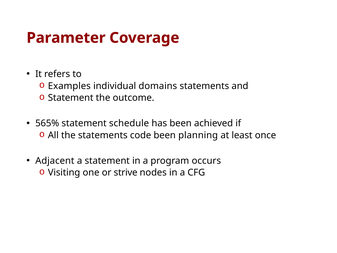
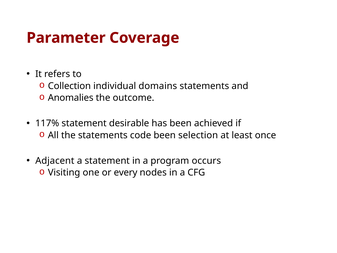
Examples: Examples -> Collection
Statement at (71, 98): Statement -> Anomalies
565%: 565% -> 117%
schedule: schedule -> desirable
planning: planning -> selection
strive: strive -> every
